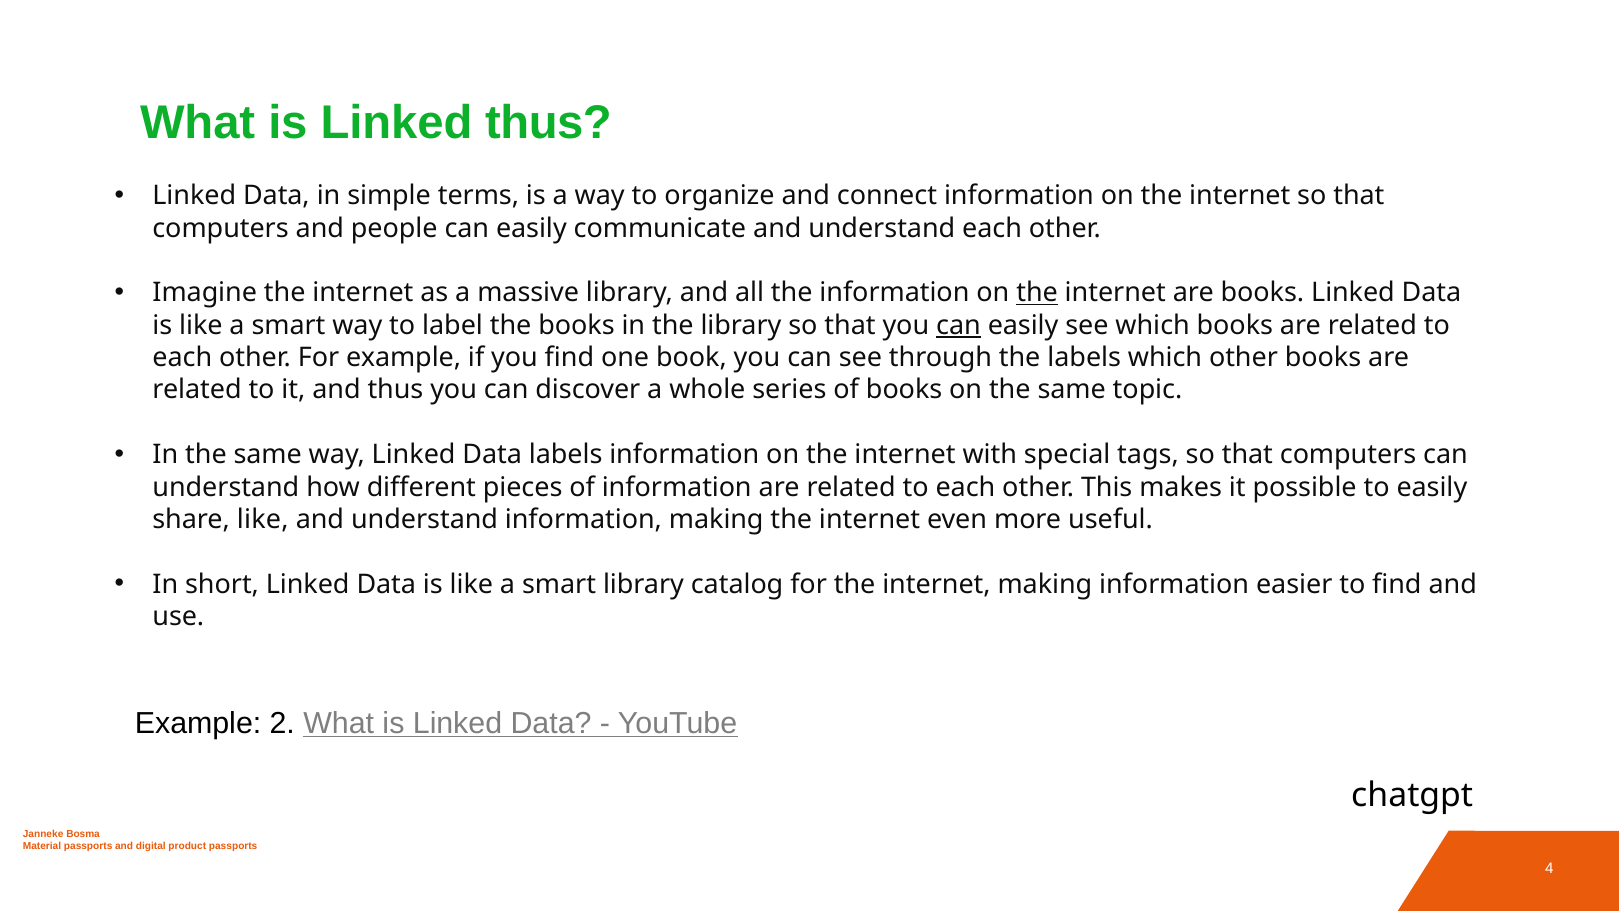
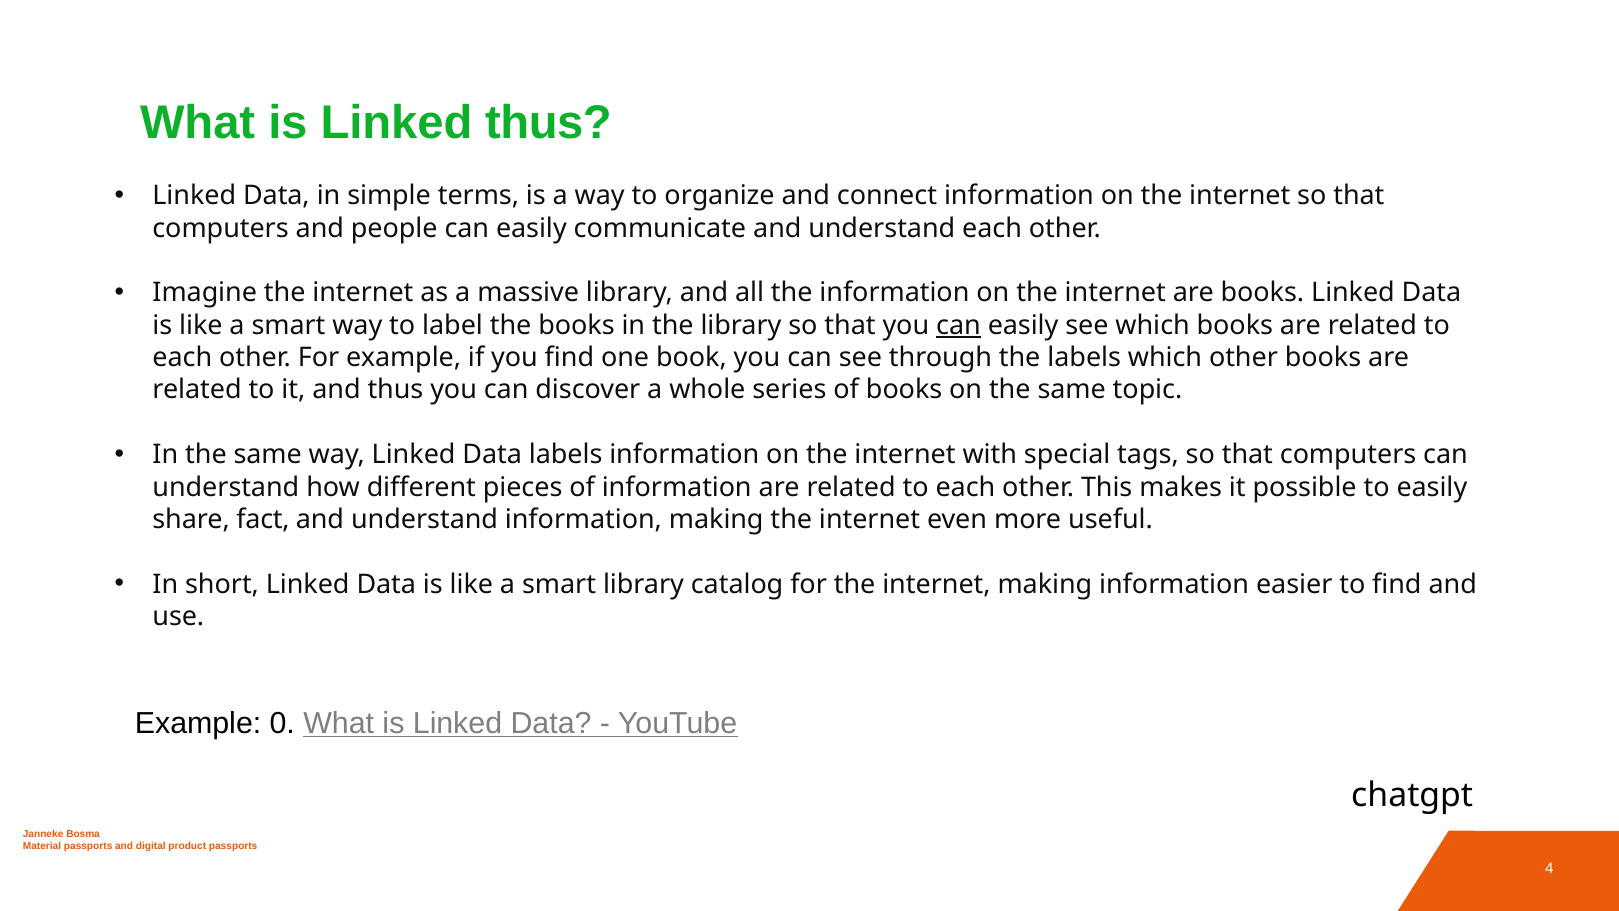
the at (1037, 293) underline: present -> none
share like: like -> fact
2: 2 -> 0
